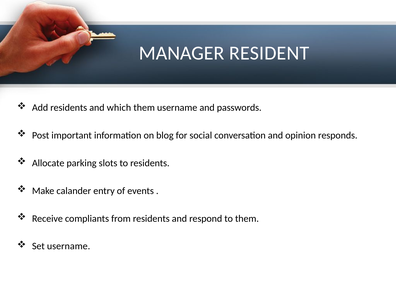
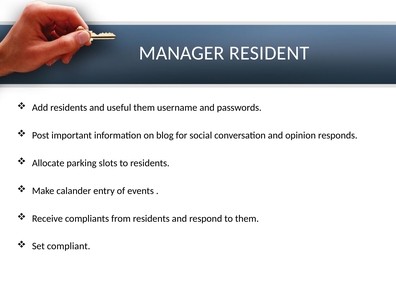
which: which -> useful
Set username: username -> compliant
